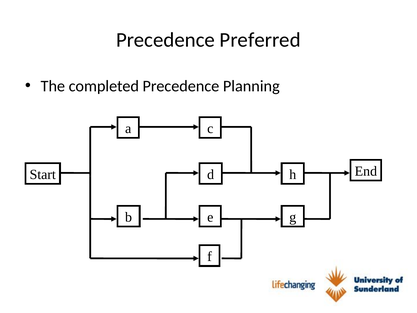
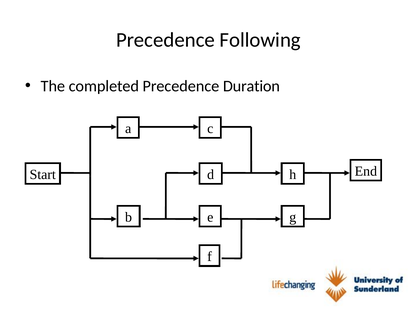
Preferred: Preferred -> Following
Planning: Planning -> Duration
